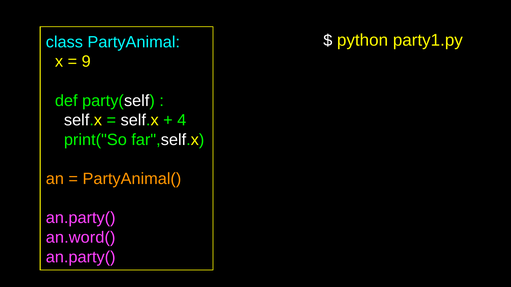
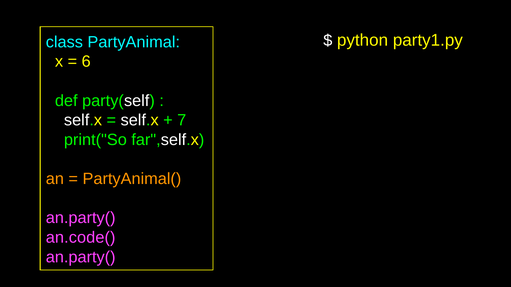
9: 9 -> 6
4: 4 -> 7
an.word(: an.word( -> an.code(
